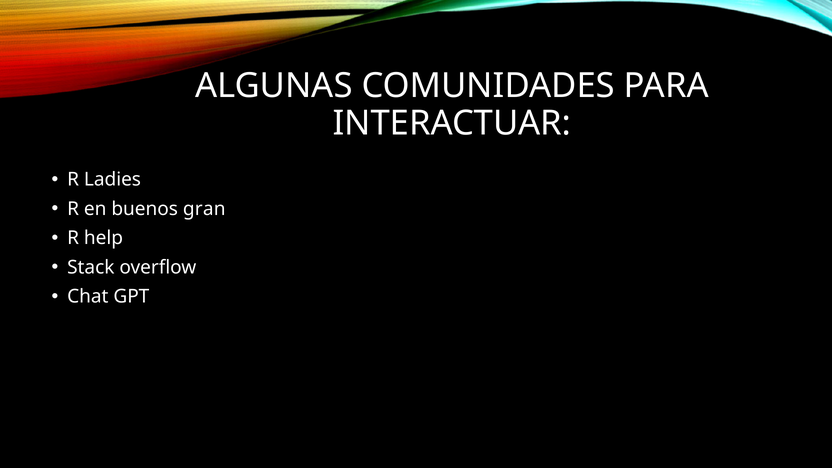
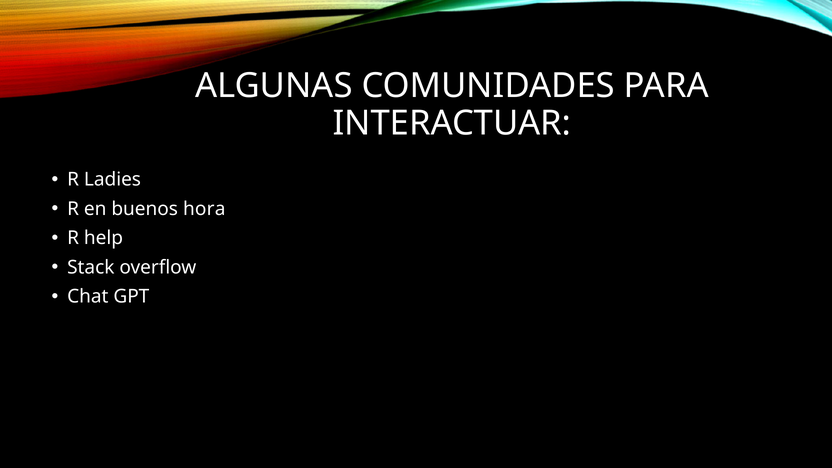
gran: gran -> hora
